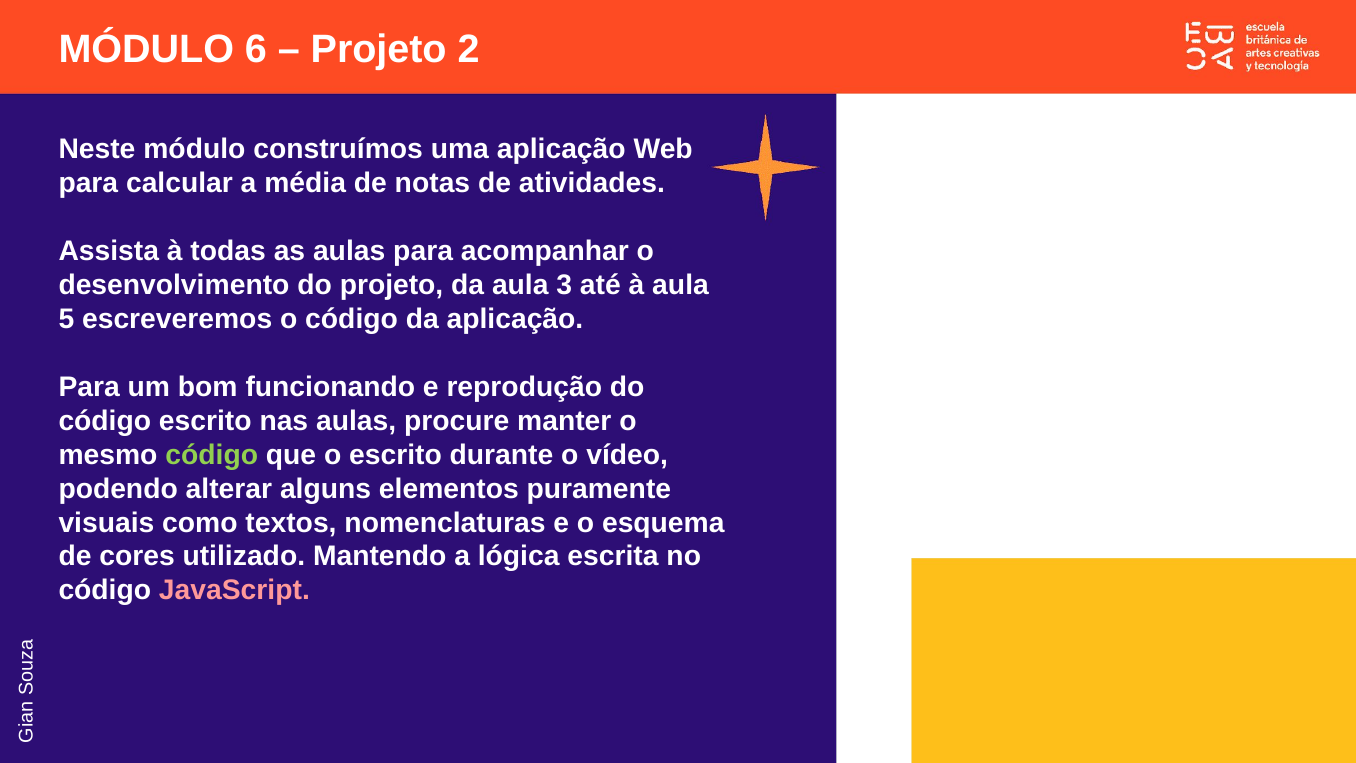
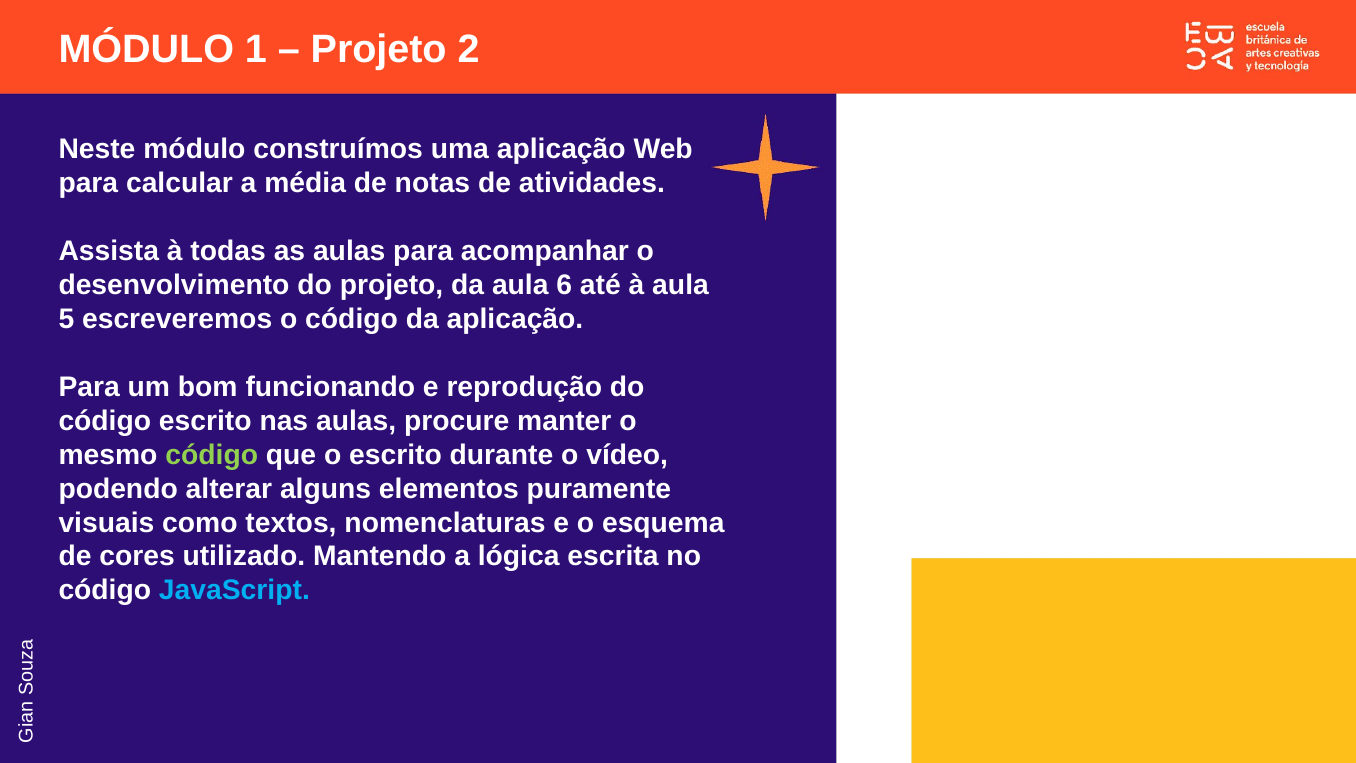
6: 6 -> 1
3: 3 -> 6
JavaScript colour: pink -> light blue
